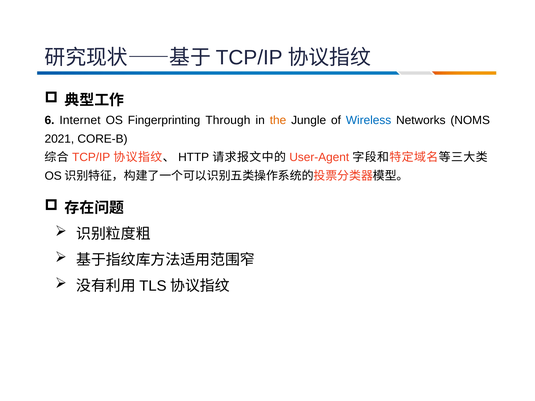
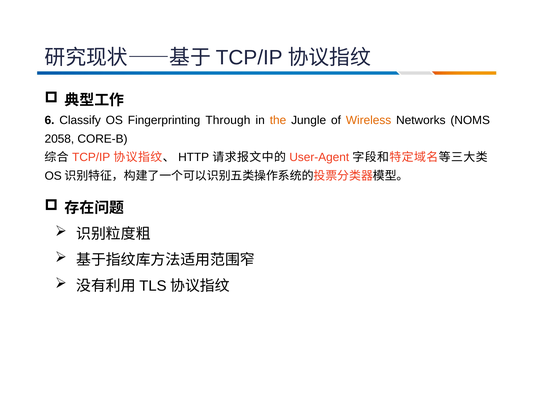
Internet: Internet -> Classify
Wireless colour: blue -> orange
2021: 2021 -> 2058
